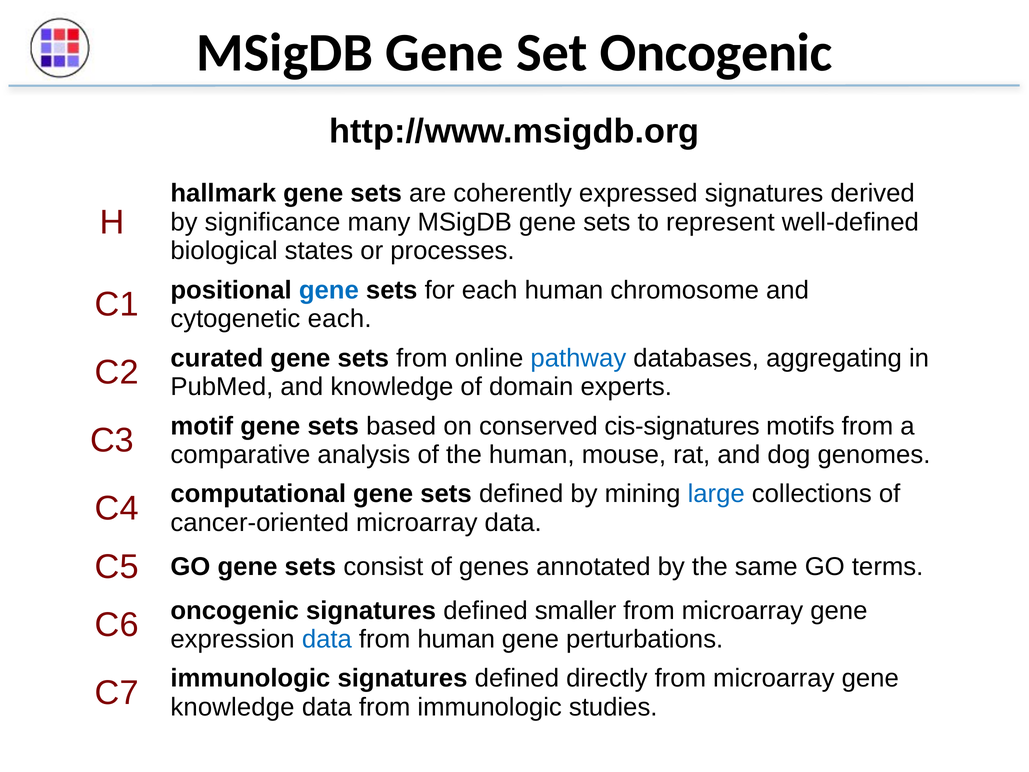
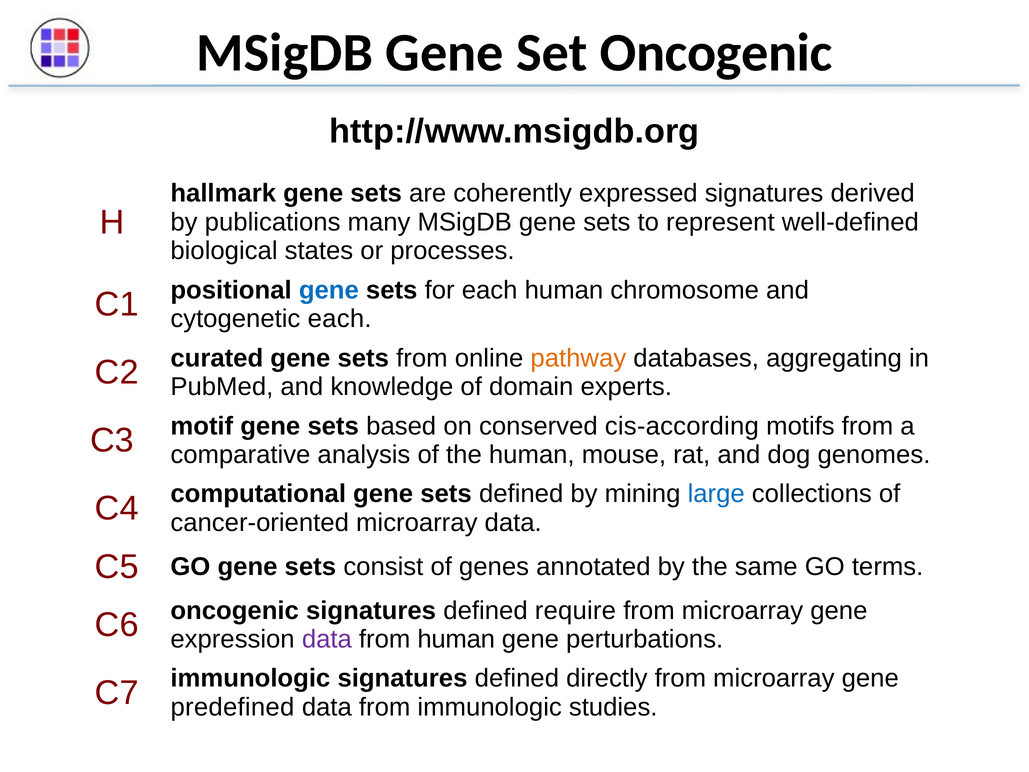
significance: significance -> publications
pathway colour: blue -> orange
cis-signatures: cis-signatures -> cis-according
smaller: smaller -> require
data at (327, 639) colour: blue -> purple
knowledge at (232, 707): knowledge -> predefined
